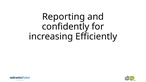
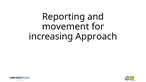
confidently: confidently -> movement
Efficiently: Efficiently -> Approach
